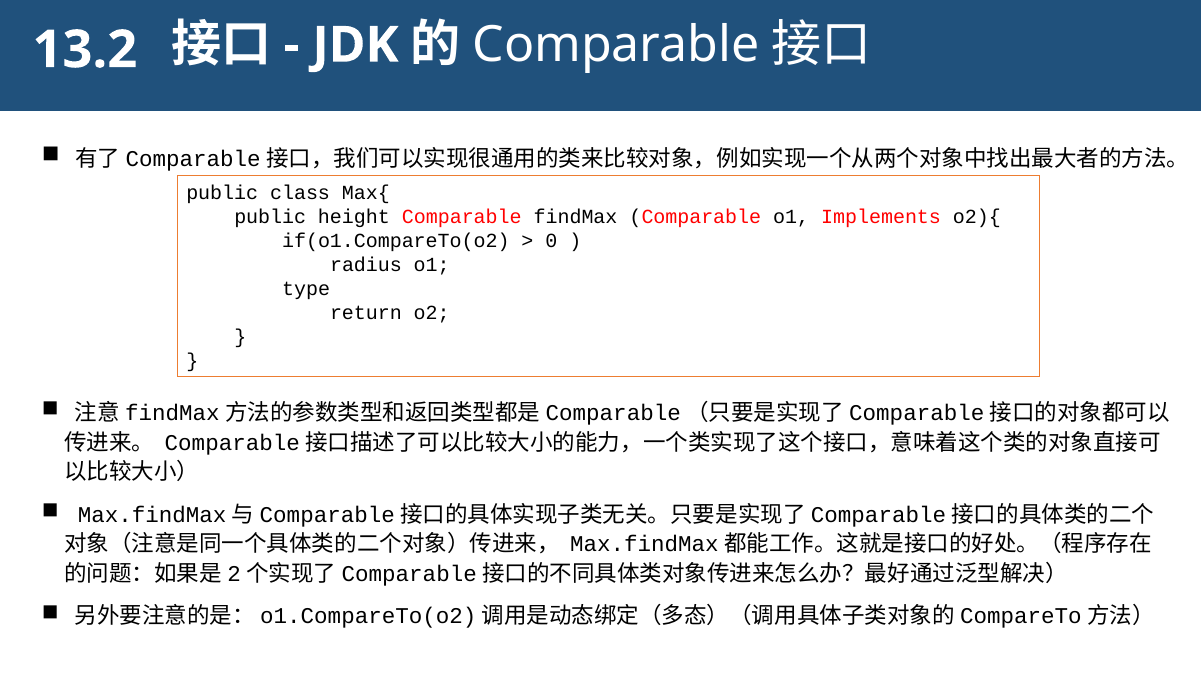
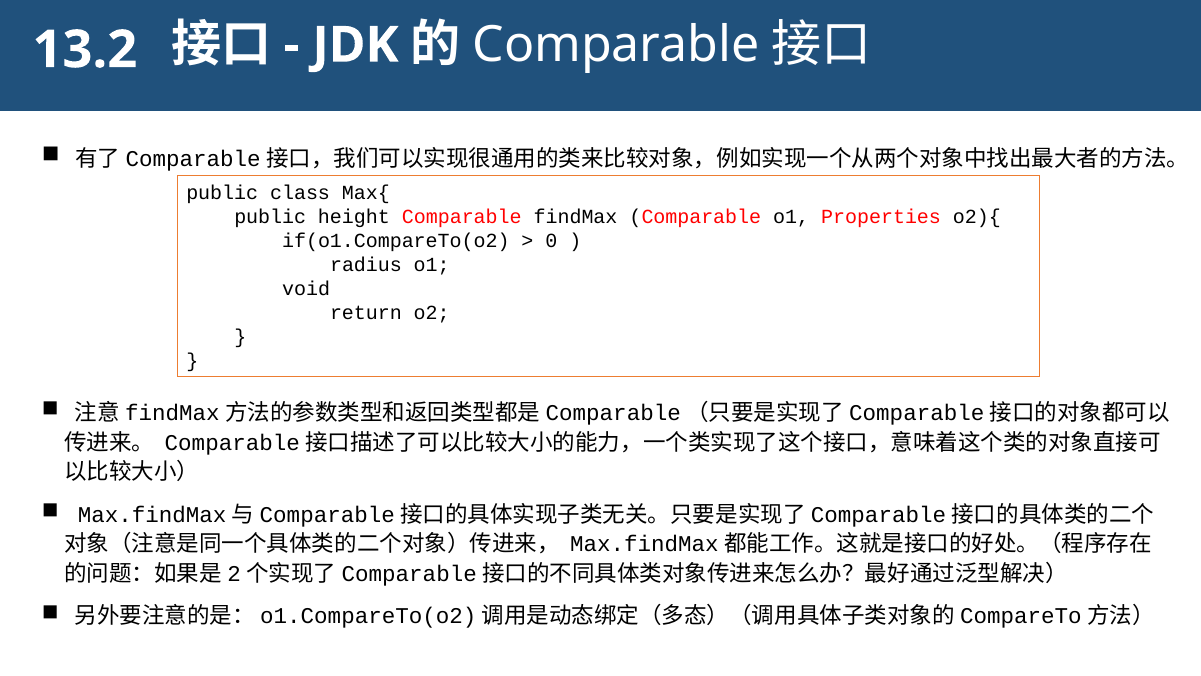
Implements: Implements -> Properties
type: type -> void
